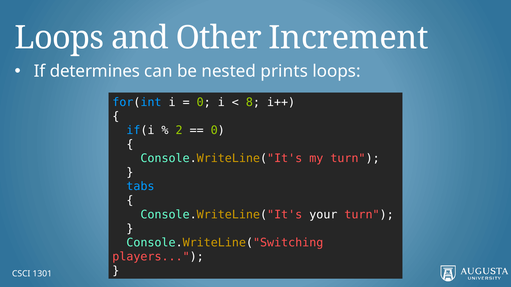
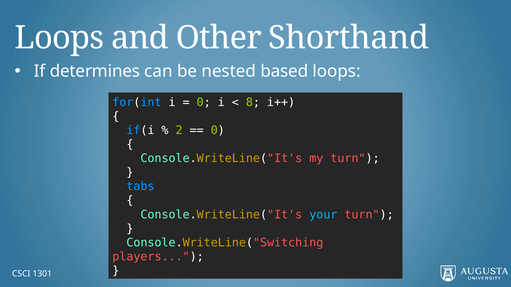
Increment: Increment -> Shorthand
prints: prints -> based
your colour: white -> light blue
